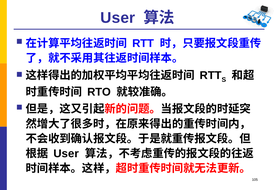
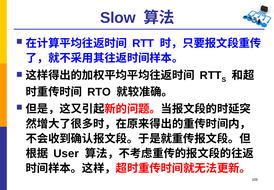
User at (118, 18): User -> Slow
